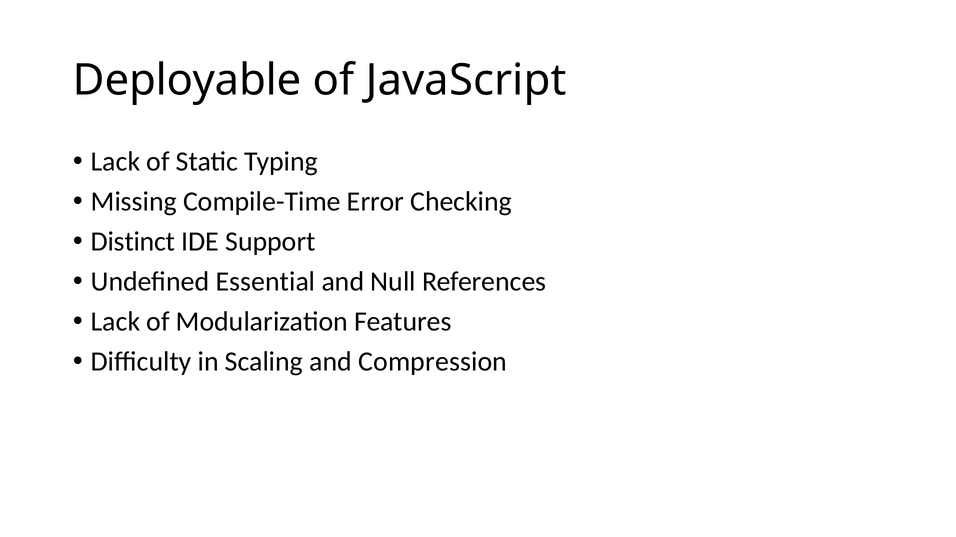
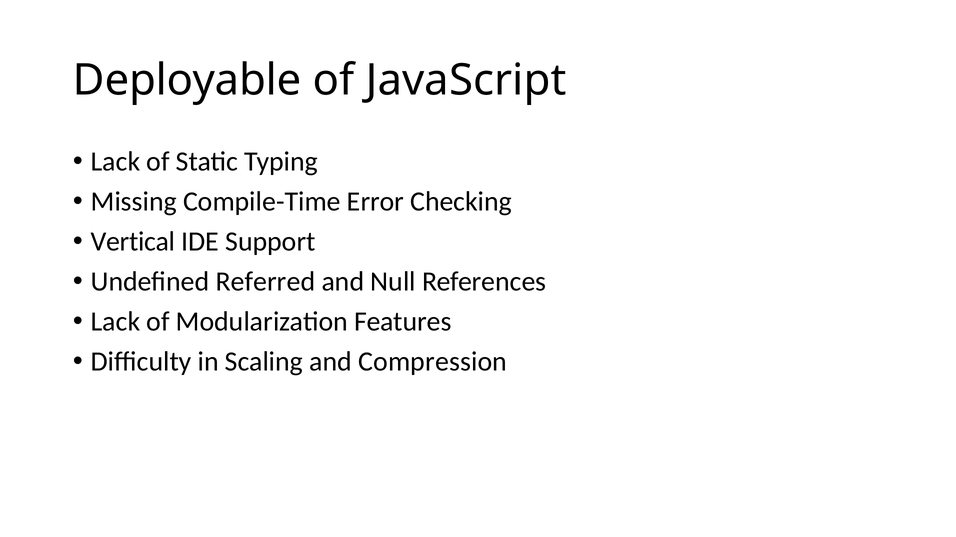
Distinct: Distinct -> Vertical
Essential: Essential -> Referred
